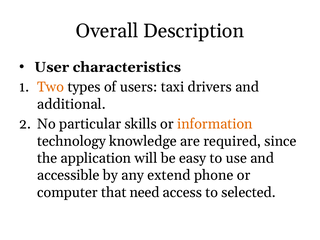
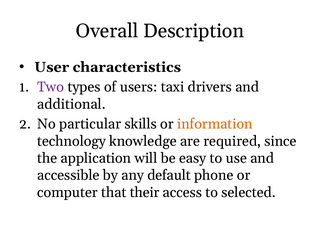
Two colour: orange -> purple
extend: extend -> default
need: need -> their
